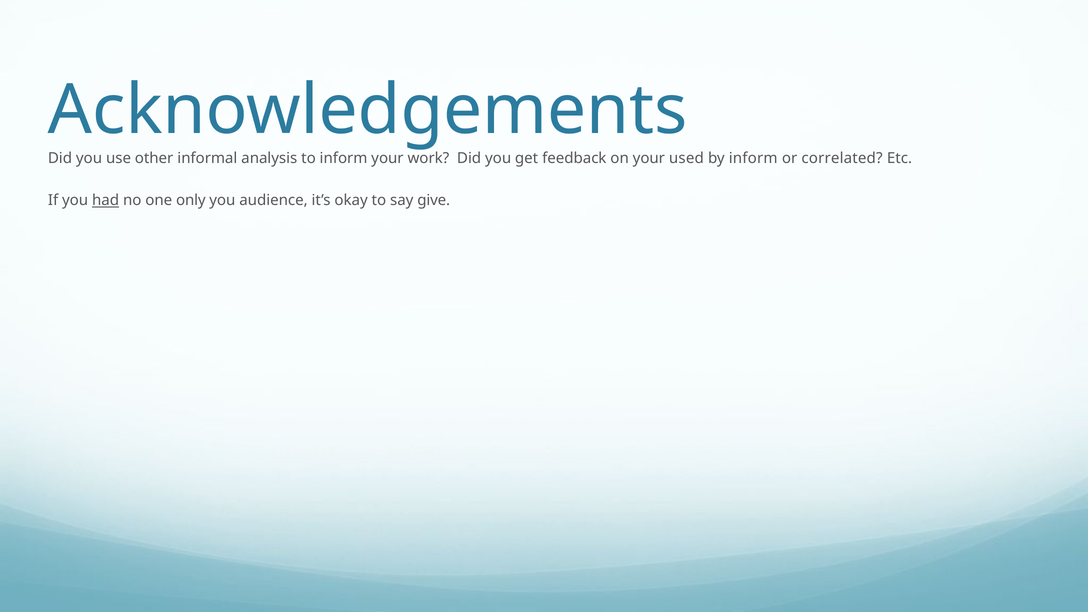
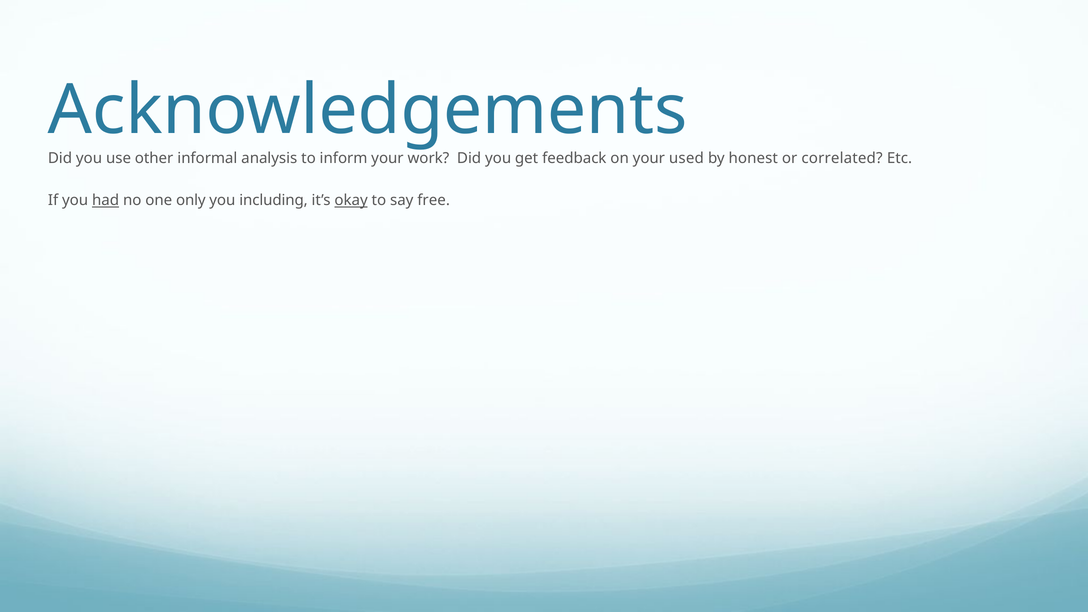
by inform: inform -> honest
audience: audience -> including
okay underline: none -> present
give: give -> free
